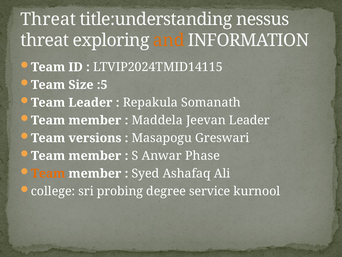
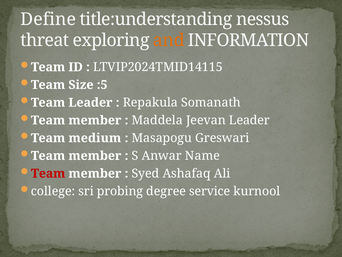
Threat at (48, 19): Threat -> Define
versions: versions -> medium
Phase: Phase -> Name
Team at (48, 173) colour: orange -> red
